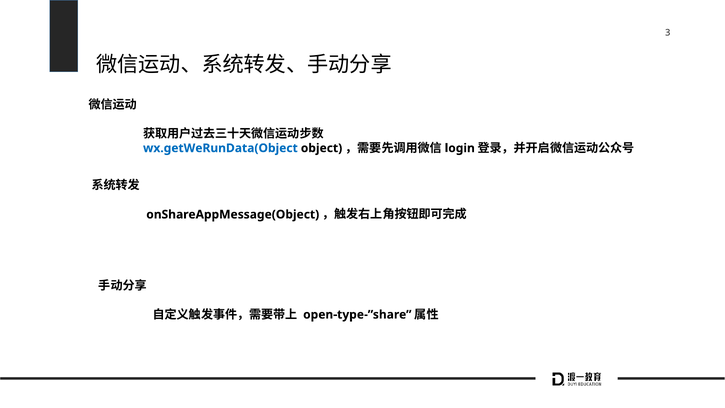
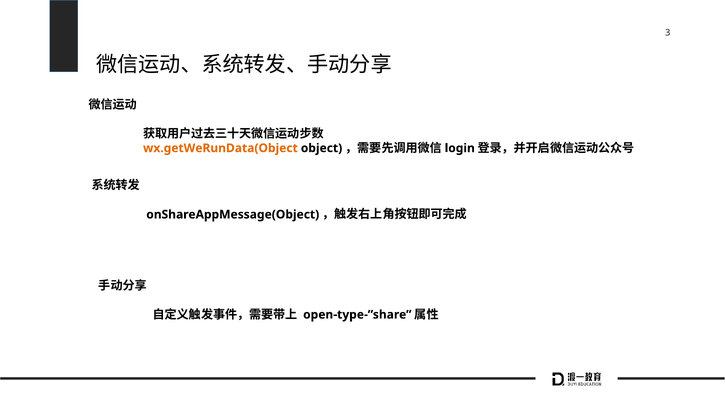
wx.getWeRunData(Object colour: blue -> orange
